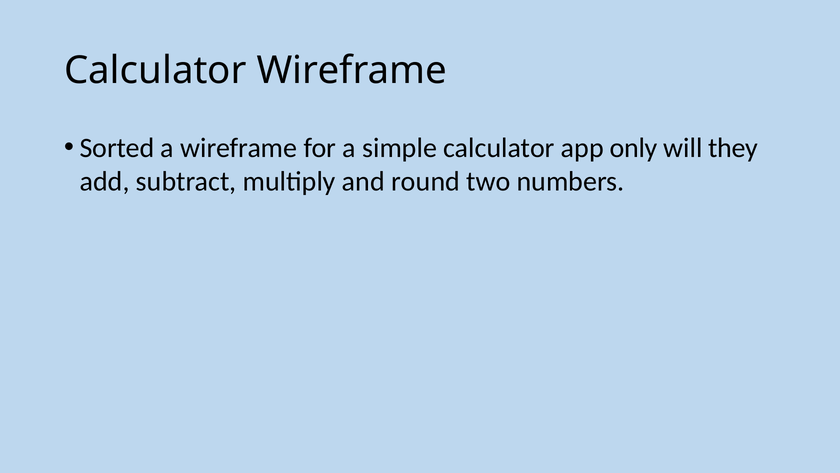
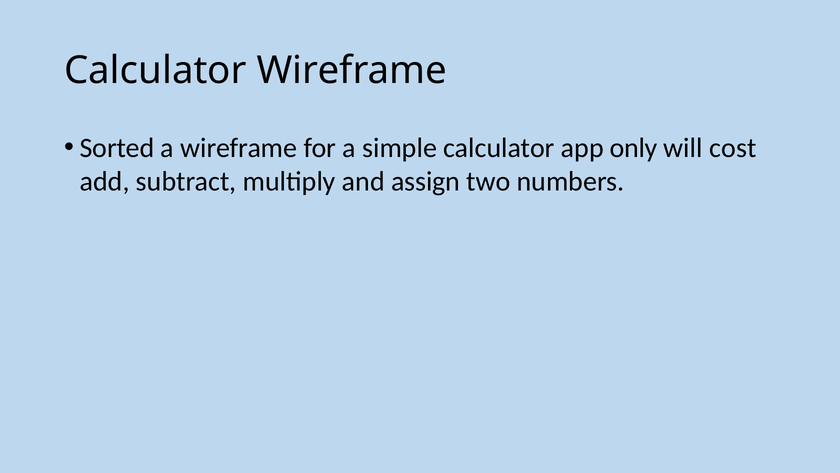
they: they -> cost
round: round -> assign
